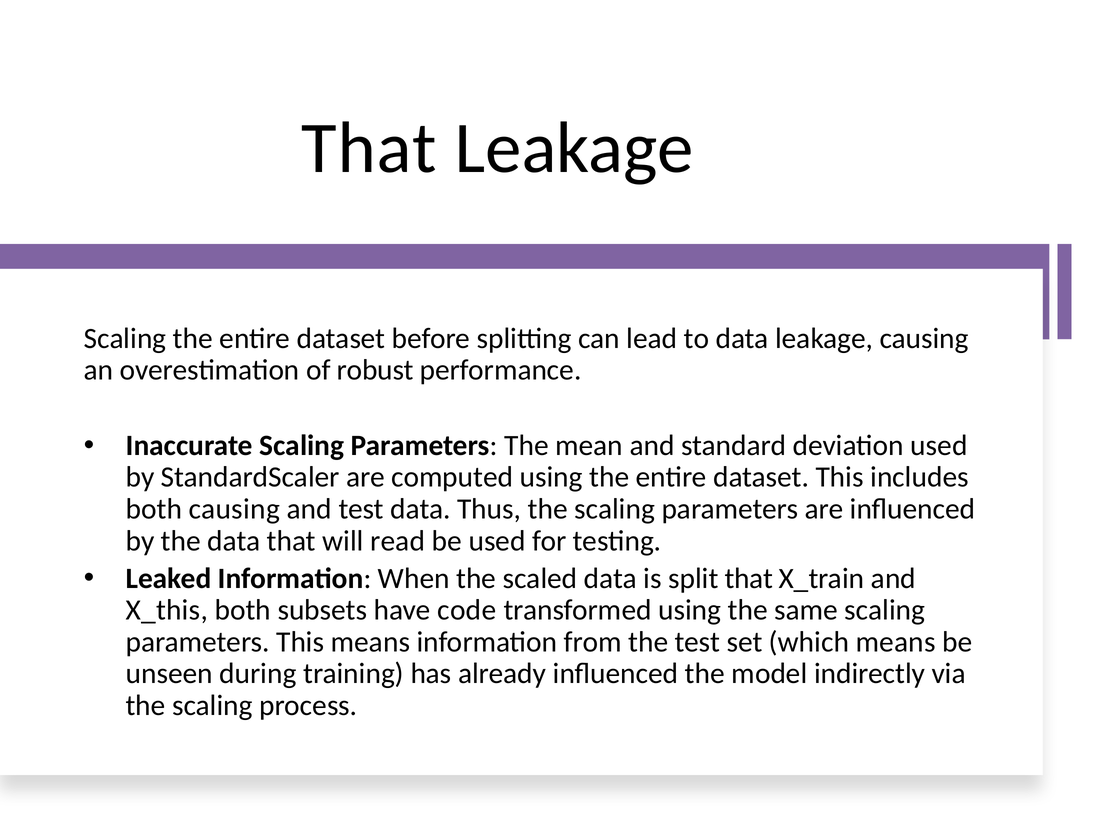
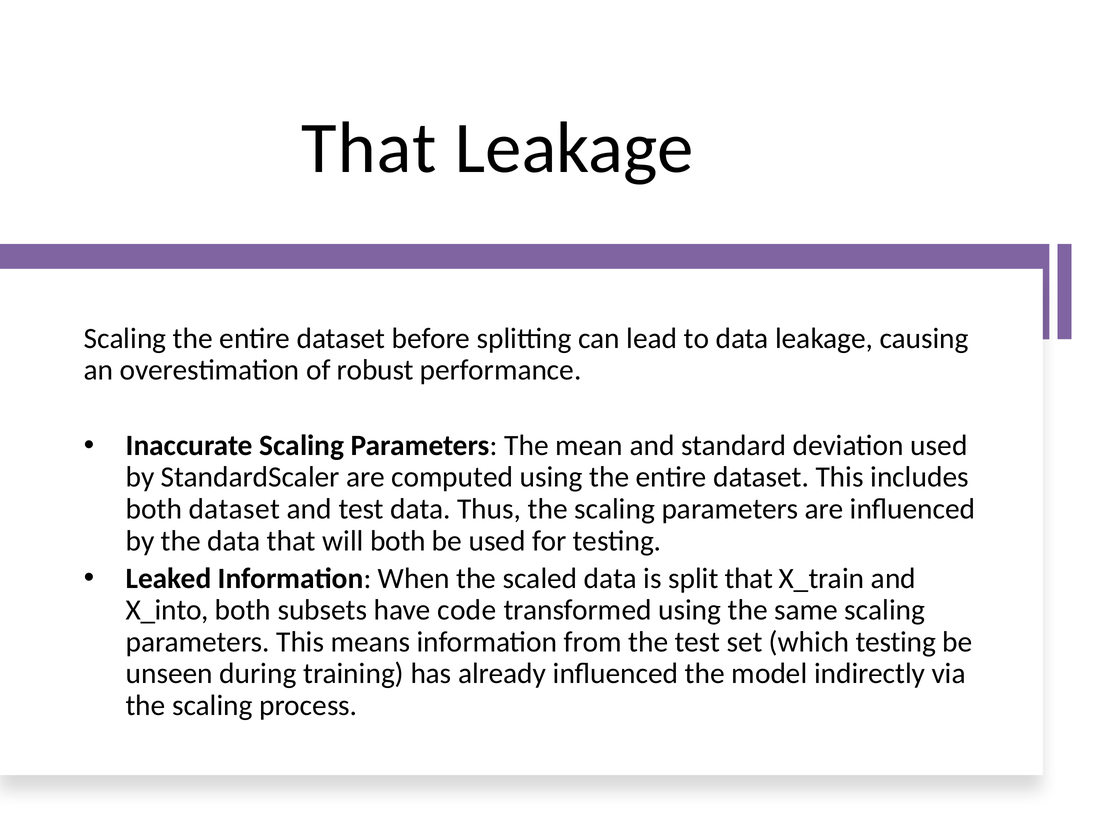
both causing: causing -> dataset
will read: read -> both
X_this: X_this -> X_into
which means: means -> testing
